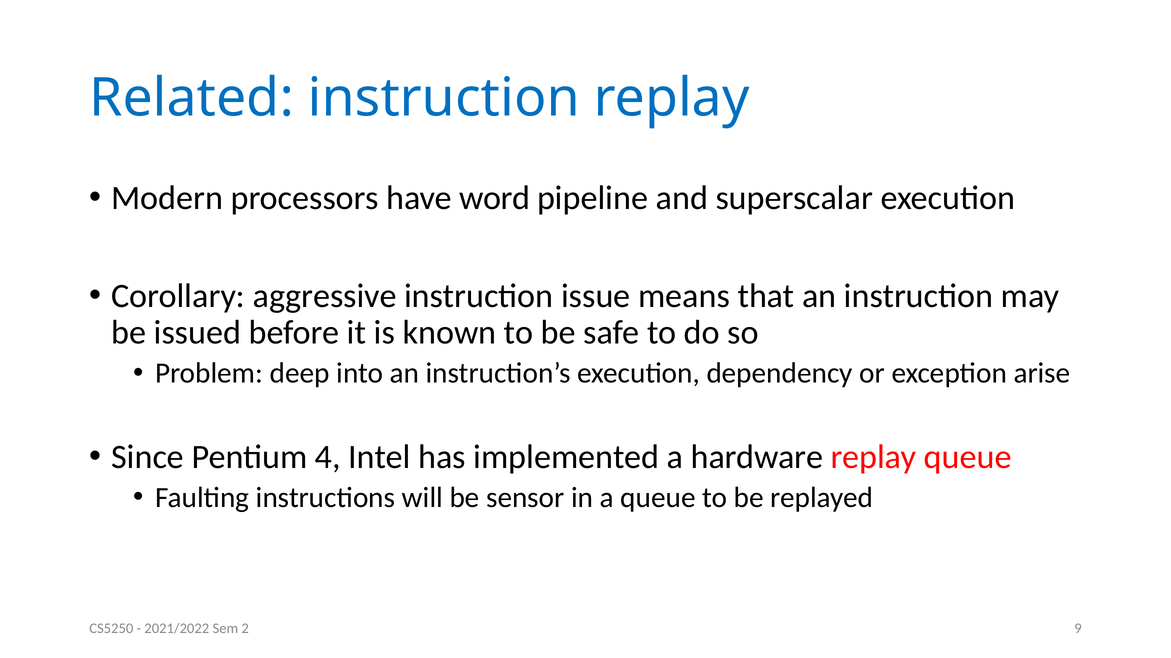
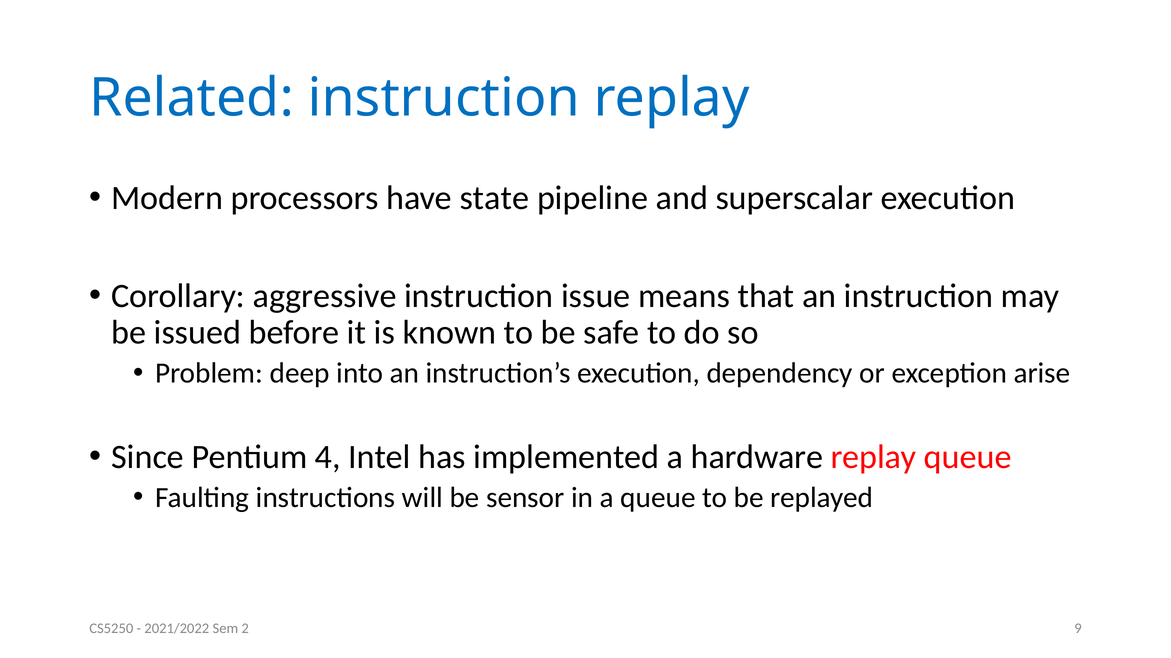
word: word -> state
